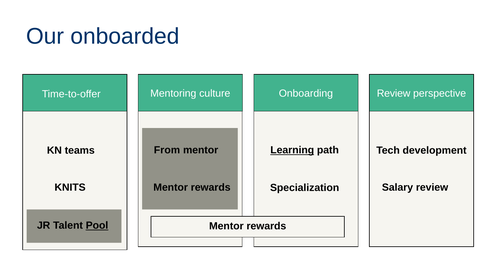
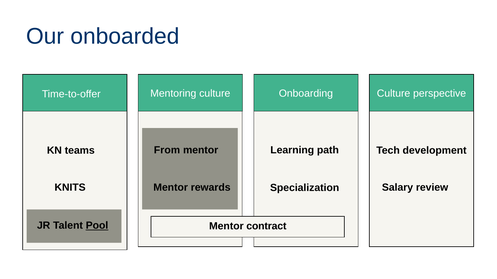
Onboarding Review: Review -> Culture
Learning underline: present -> none
rewards at (266, 227): rewards -> contract
